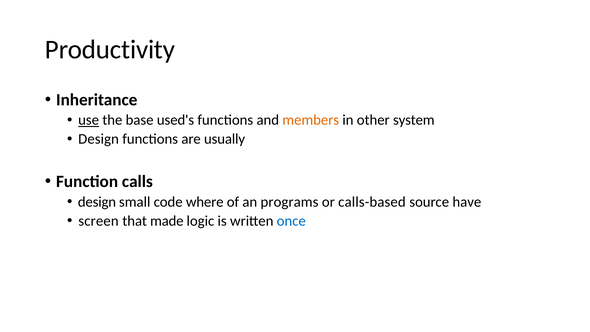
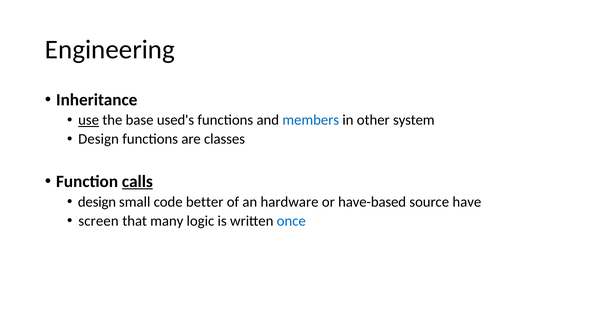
Productivity: Productivity -> Engineering
members colour: orange -> blue
usually: usually -> classes
calls underline: none -> present
where: where -> better
programs: programs -> hardware
calls-based: calls-based -> have-based
made: made -> many
